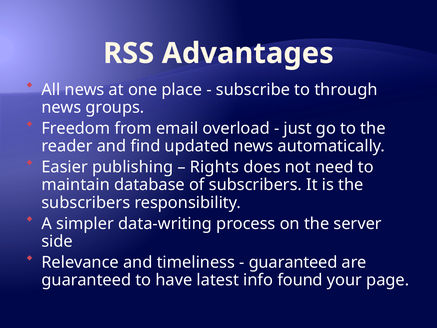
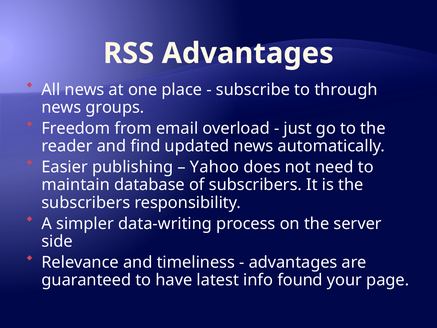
Rights: Rights -> Yahoo
guaranteed at (293, 262): guaranteed -> advantages
